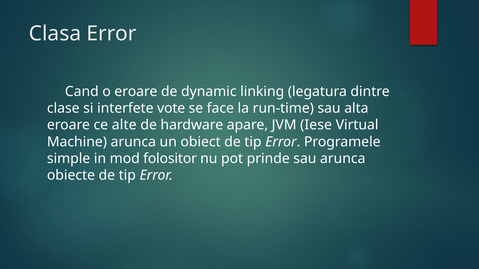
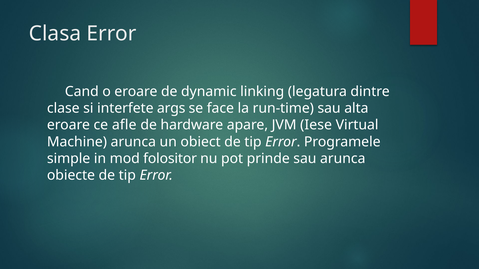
vote: vote -> args
alte: alte -> afle
